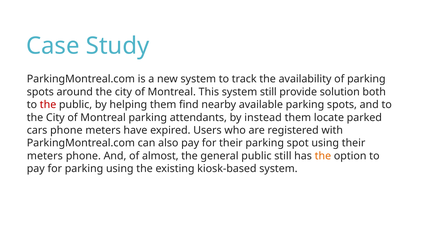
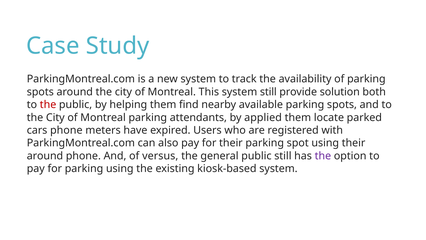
instead: instead -> applied
meters at (45, 156): meters -> around
almost: almost -> versus
the at (323, 156) colour: orange -> purple
